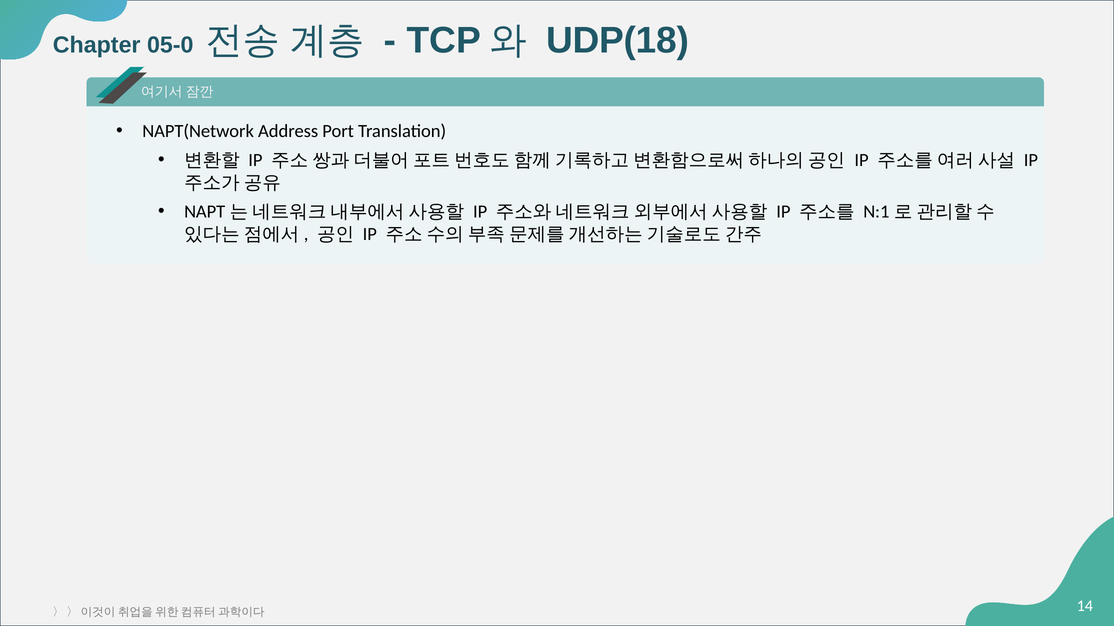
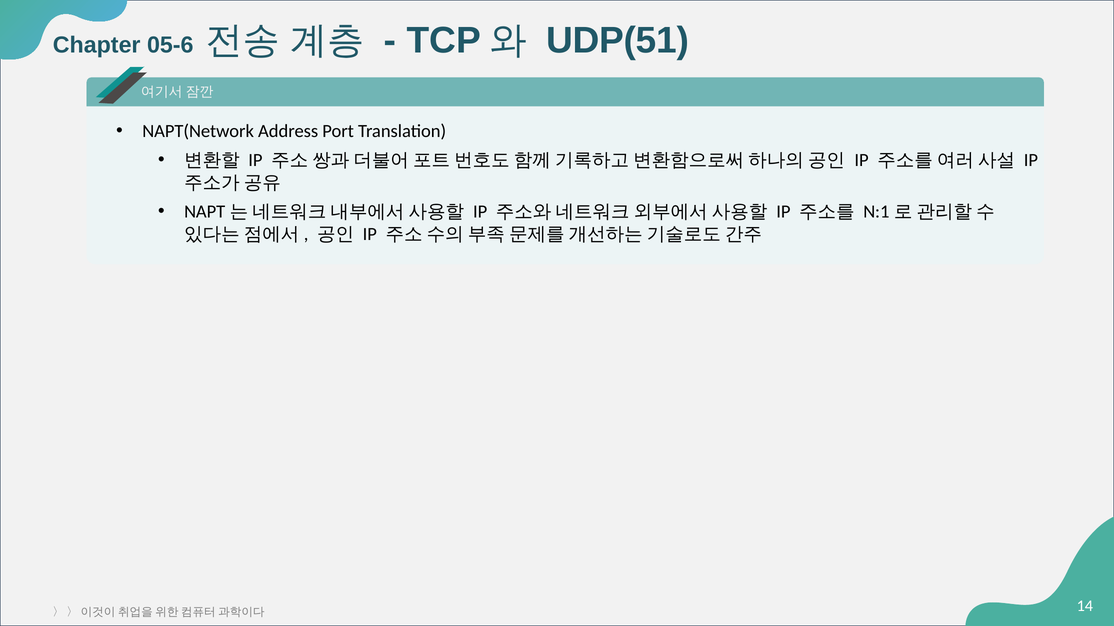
05-0: 05-0 -> 05-6
UDP(18: UDP(18 -> UDP(51
